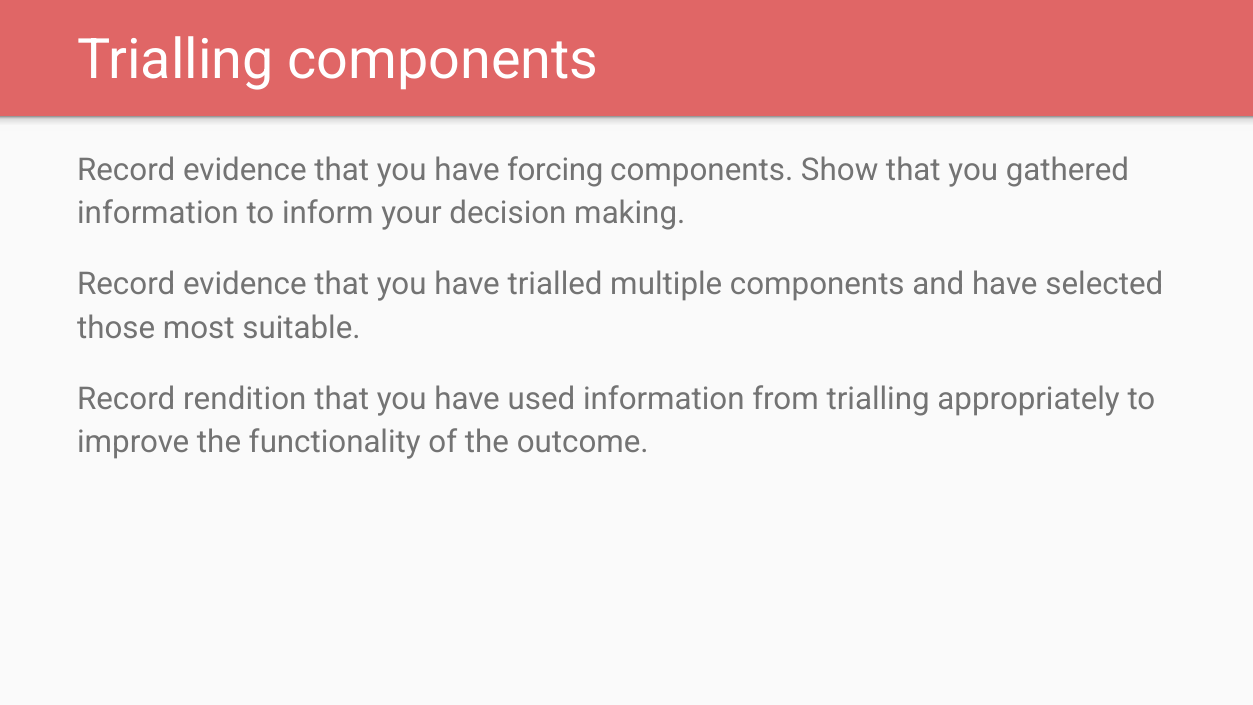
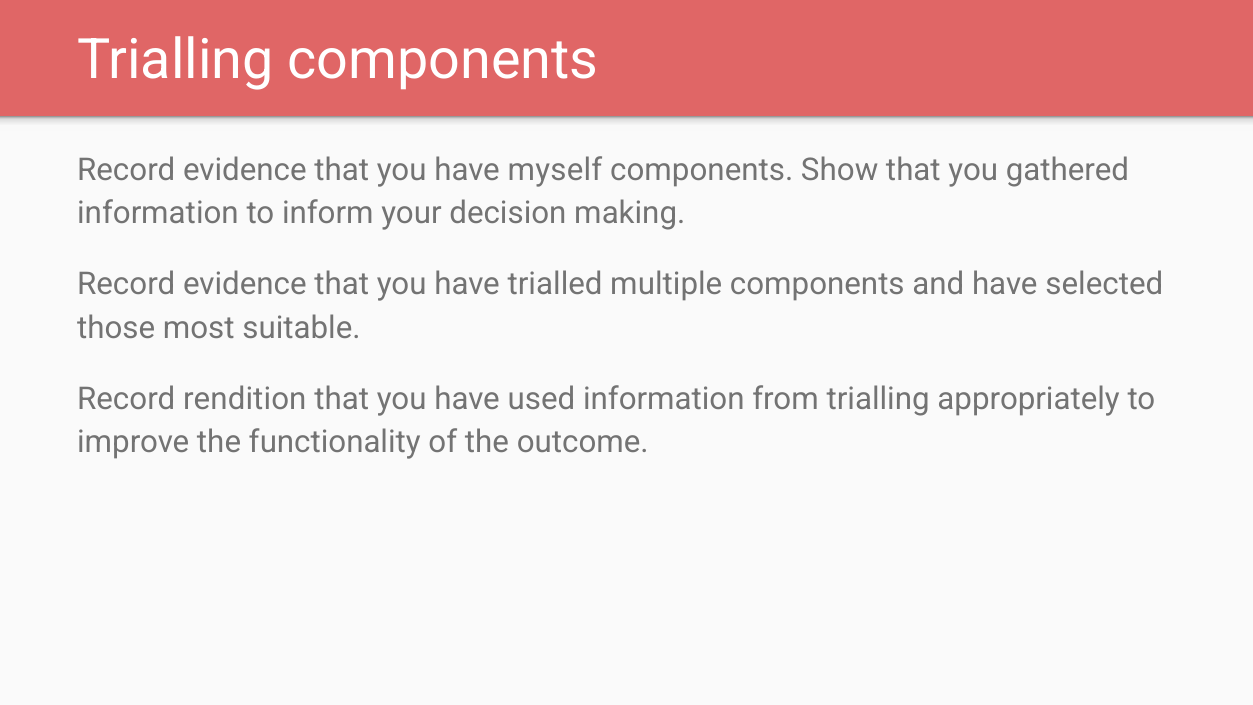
forcing: forcing -> myself
